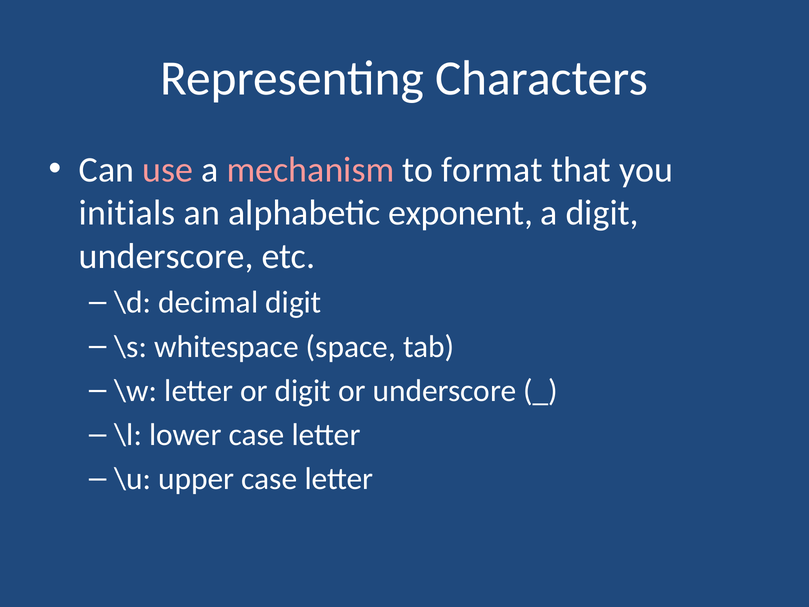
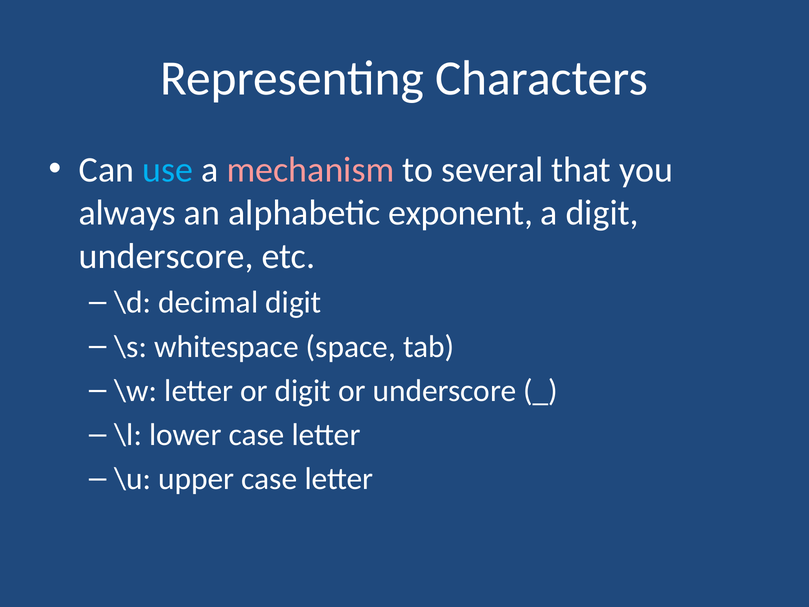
use colour: pink -> light blue
format: format -> several
initials: initials -> always
